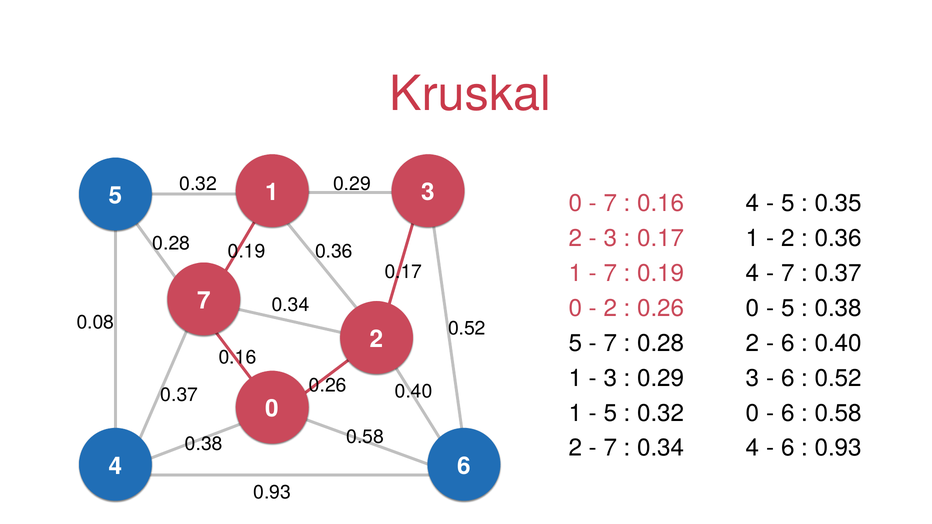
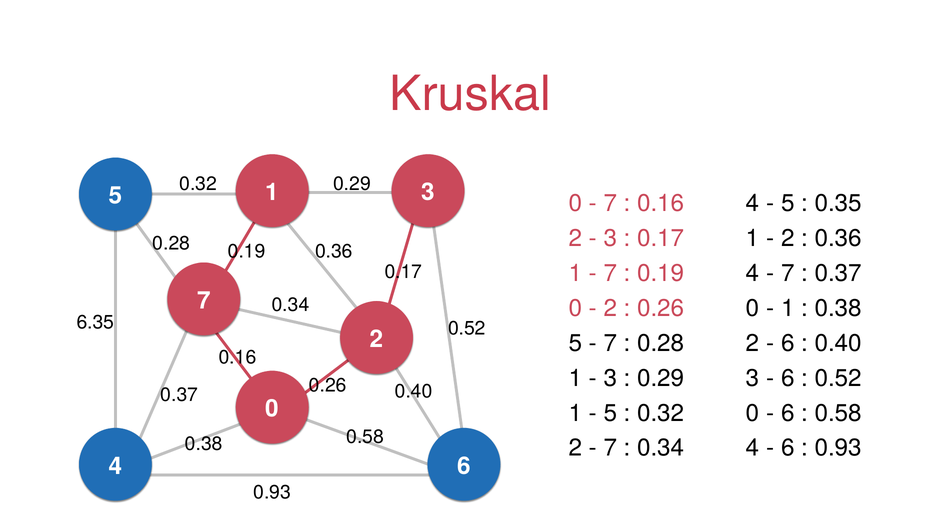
5 at (788, 308): 5 -> 1
0.08: 0.08 -> 6.35
